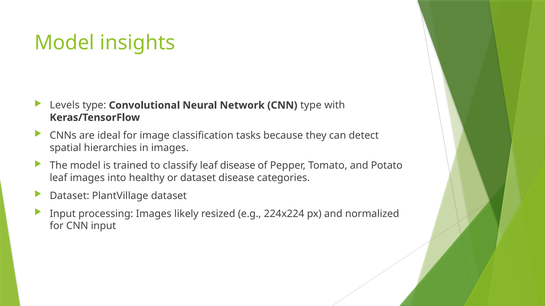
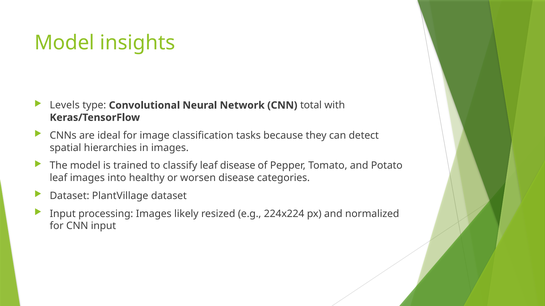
CNN type: type -> total
or dataset: dataset -> worsen
